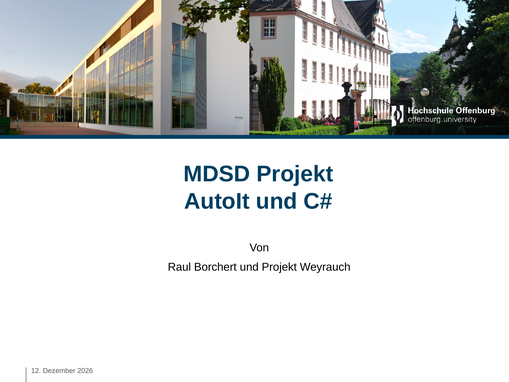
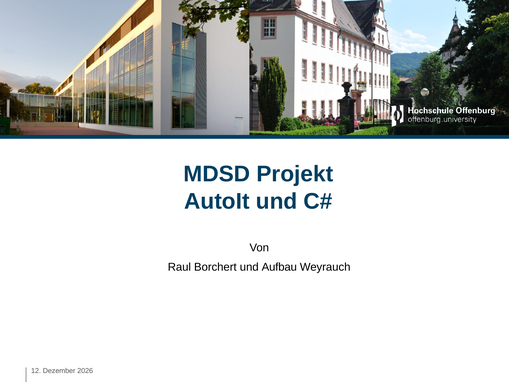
und Projekt: Projekt -> Aufbau
